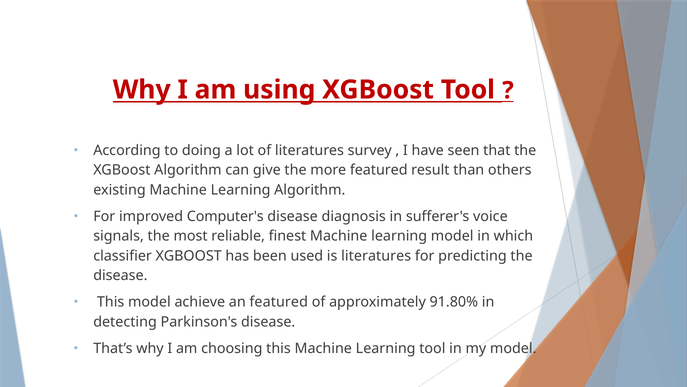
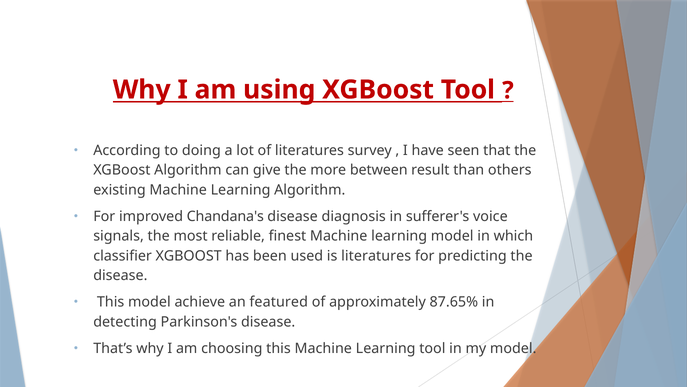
more featured: featured -> between
Computer's: Computer's -> Chandana's
91.80%: 91.80% -> 87.65%
